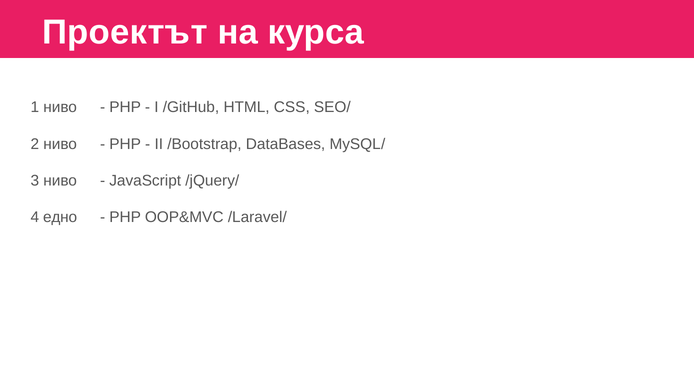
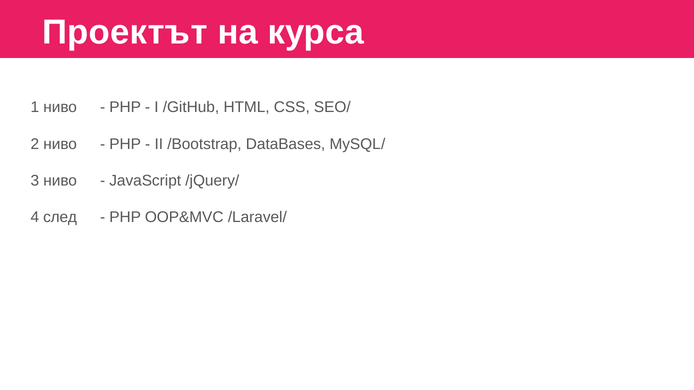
едно: едно -> след
